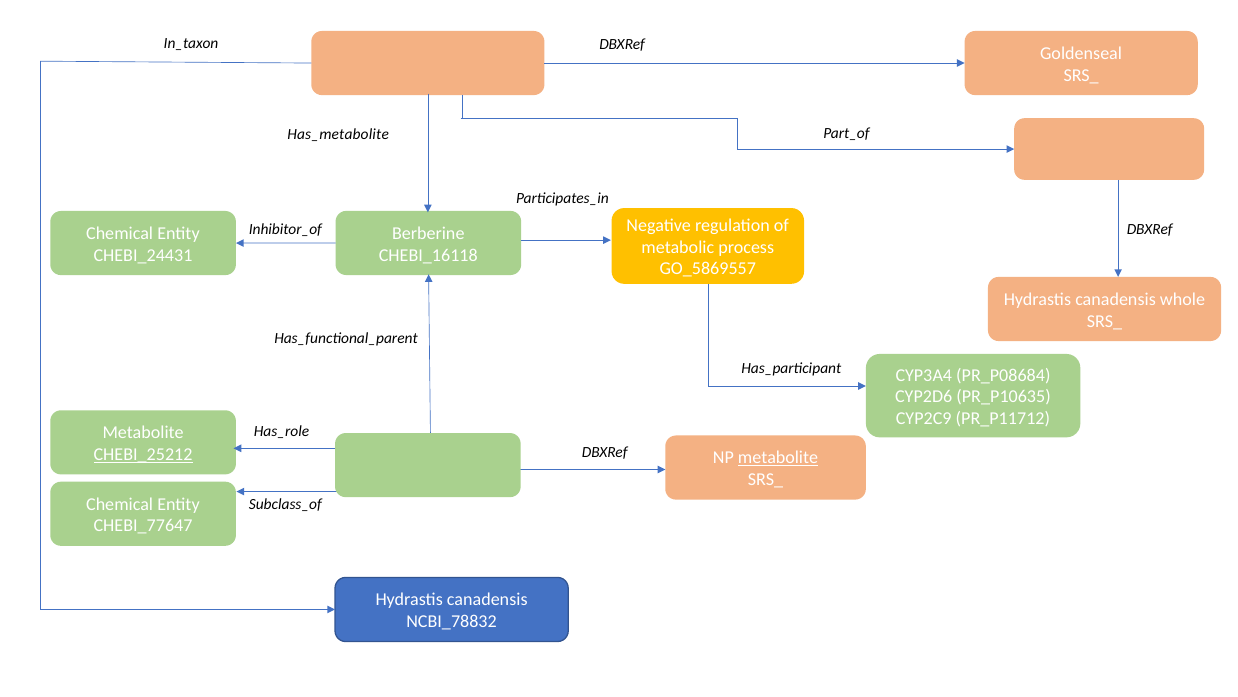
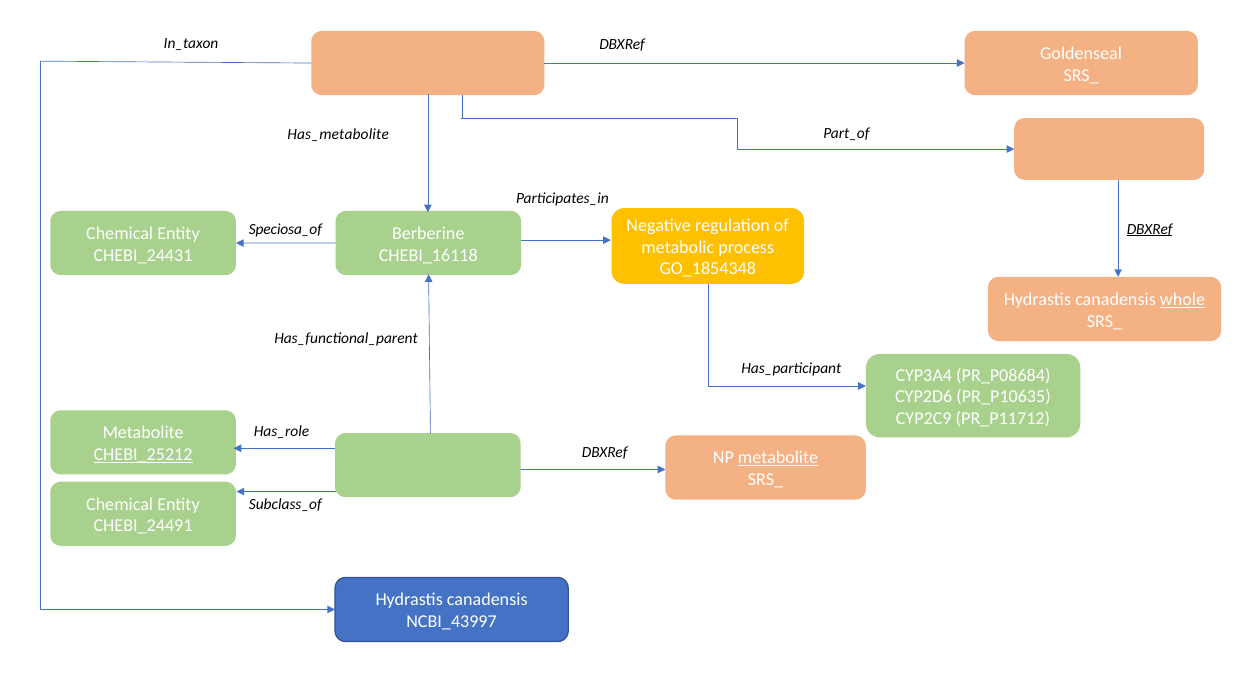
DBXRef at (1150, 229) underline: none -> present
Inhibitor_of: Inhibitor_of -> Speciosa_of
GO_5869557: GO_5869557 -> GO_1854348
whole underline: none -> present
CHEBI_77647: CHEBI_77647 -> CHEBI_24491
NCBI_78832: NCBI_78832 -> NCBI_43997
